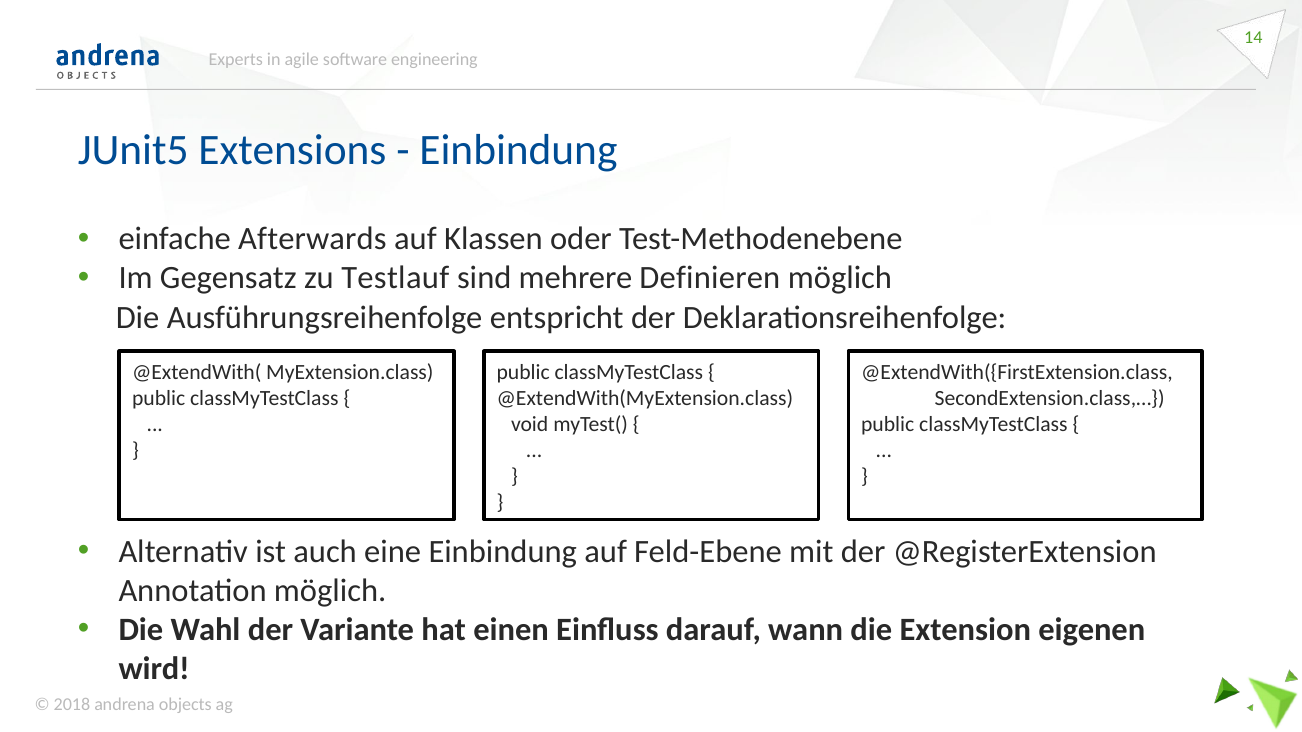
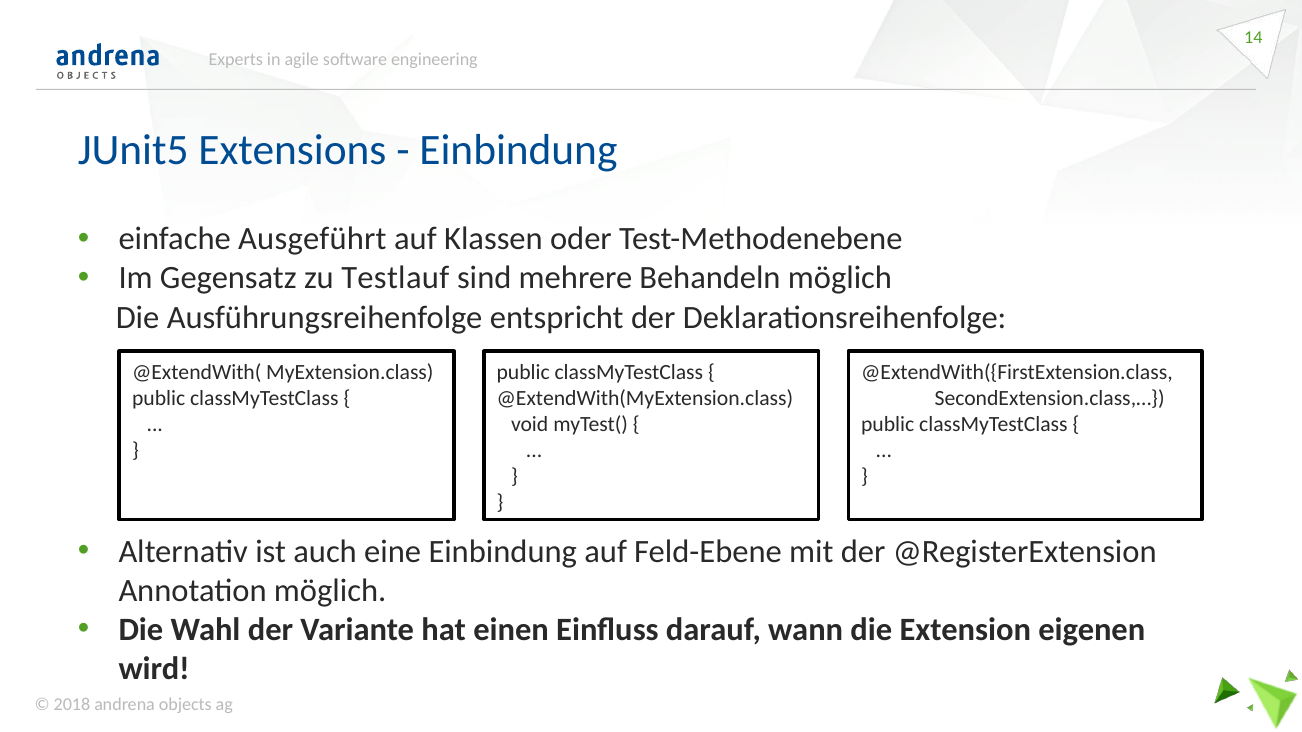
Afterwards: Afterwards -> Ausgeführt
Definieren: Definieren -> Behandeln
